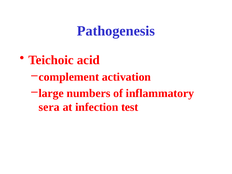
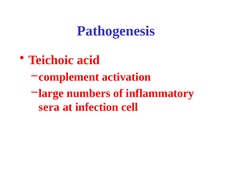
test: test -> cell
